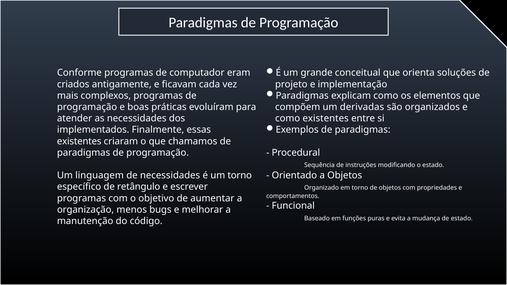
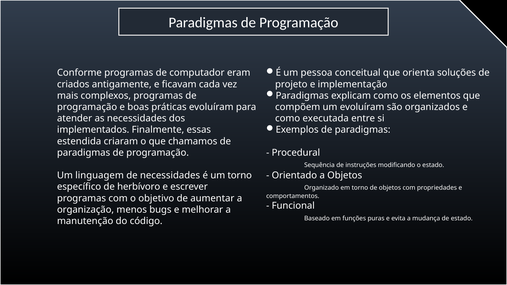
grande: grande -> pessoa
um derivadas: derivadas -> evoluíram
como existentes: existentes -> executada
existentes at (79, 141): existentes -> estendida
retângulo: retângulo -> herbívoro
